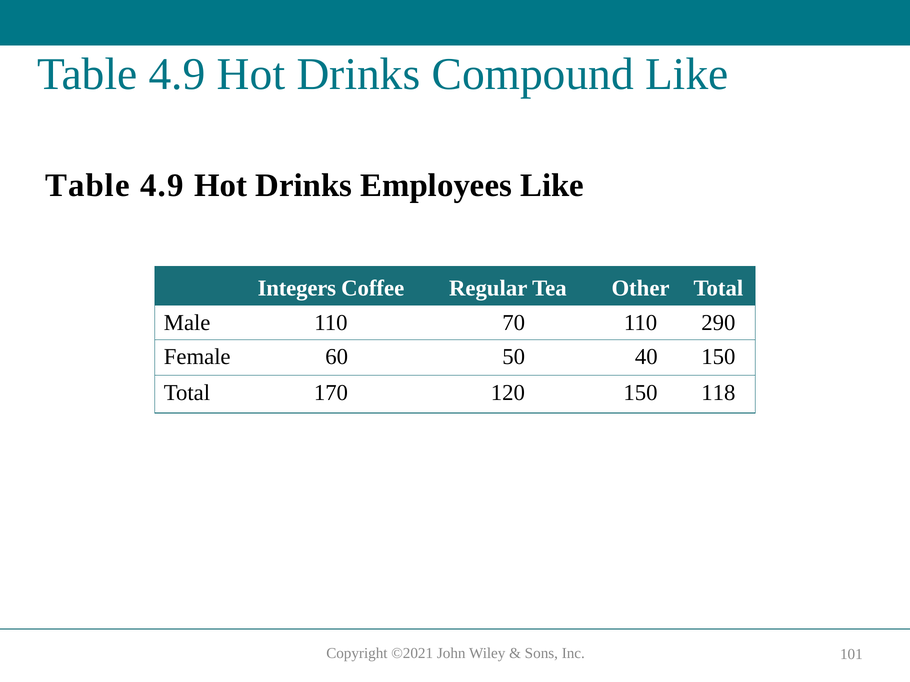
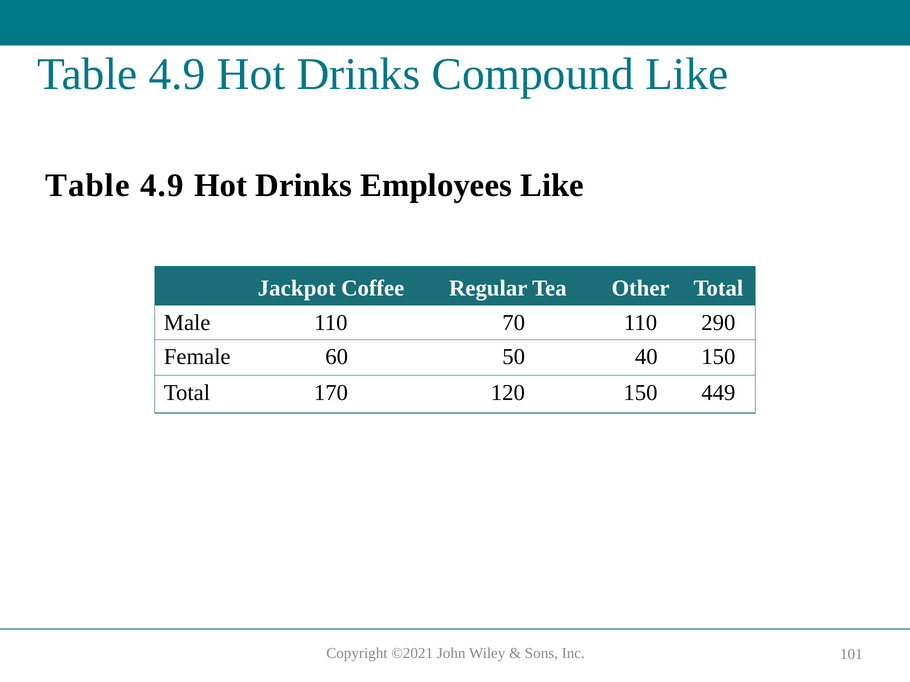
Integers: Integers -> Jackpot
118: 118 -> 449
